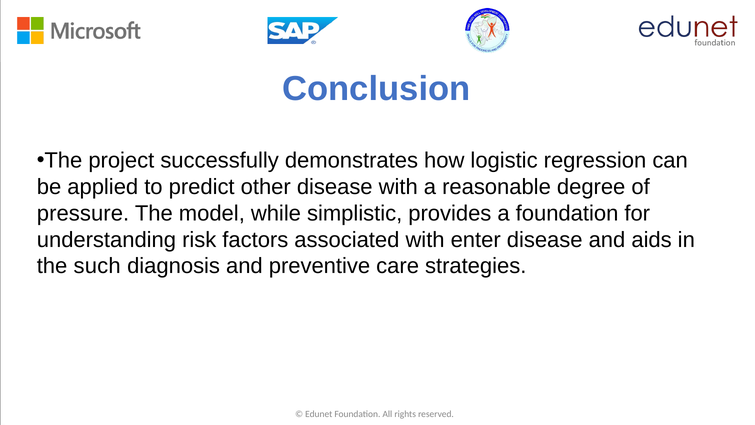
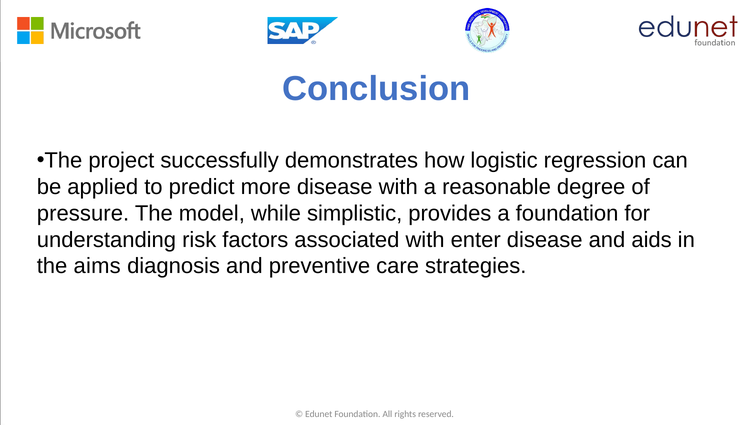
other: other -> more
such: such -> aims
